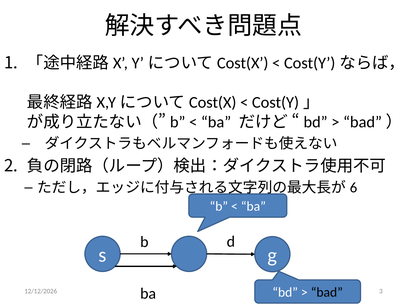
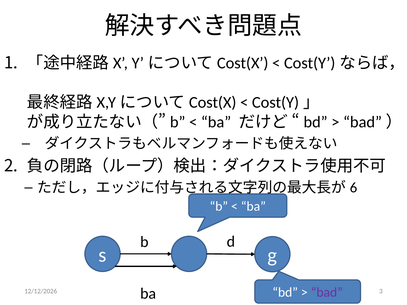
bad colour: black -> purple
